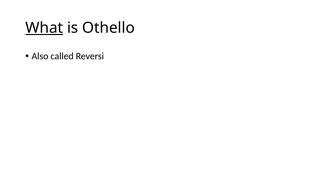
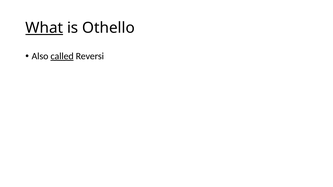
called underline: none -> present
